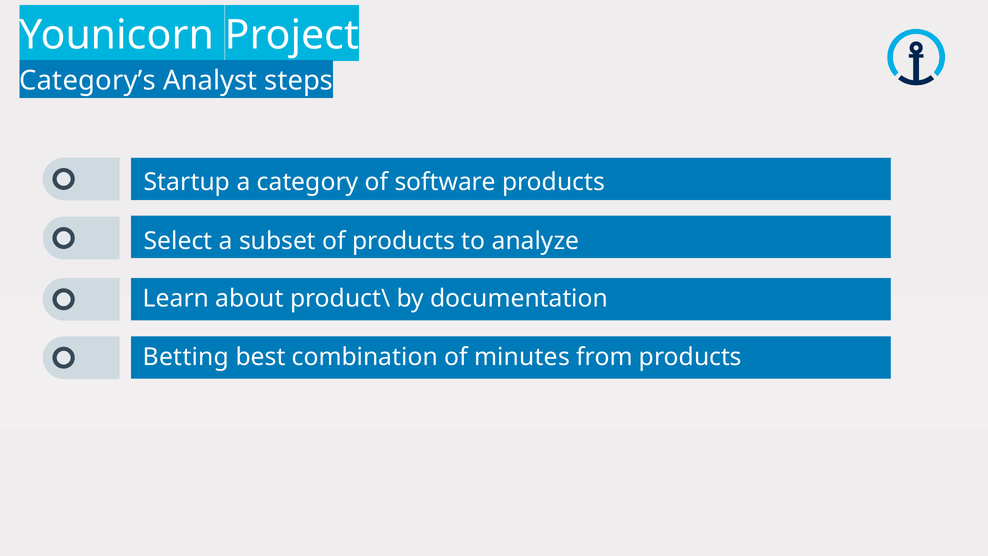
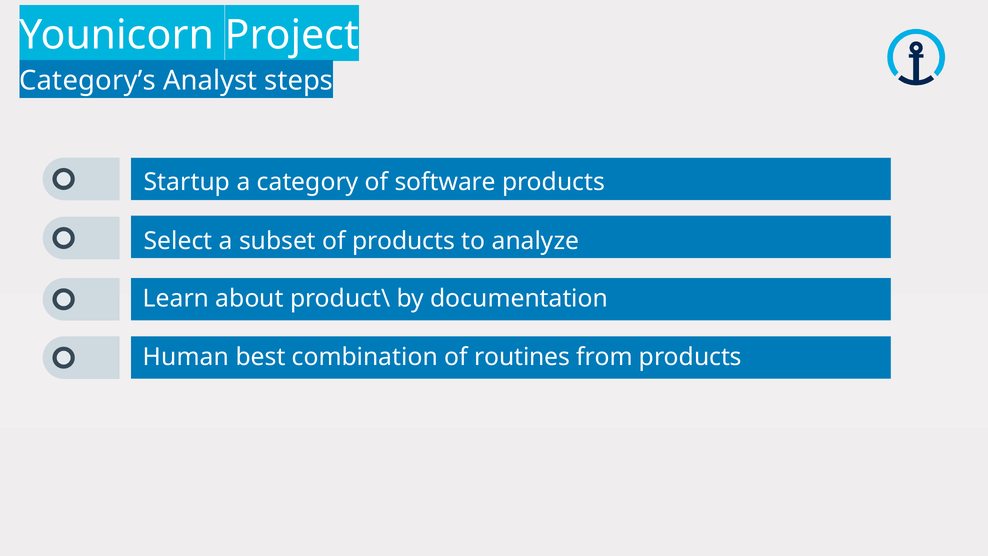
Betting: Betting -> Human
minutes: minutes -> routines
